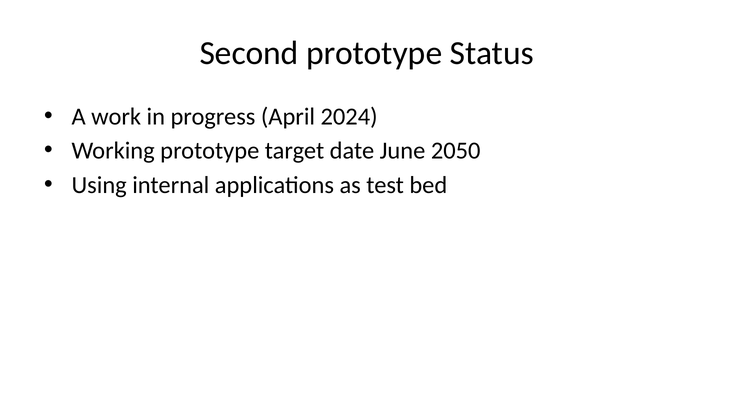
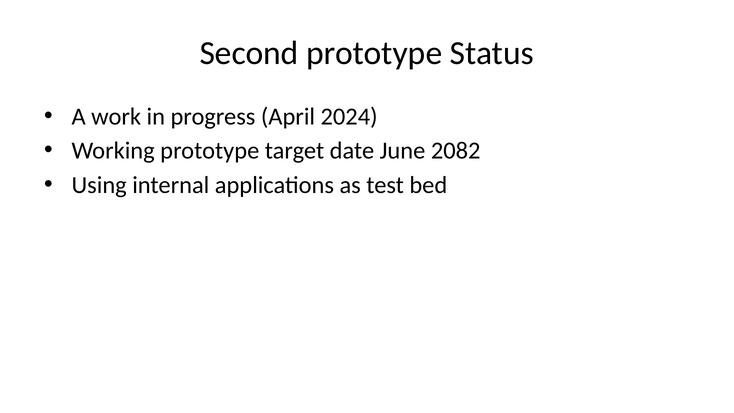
2050: 2050 -> 2082
